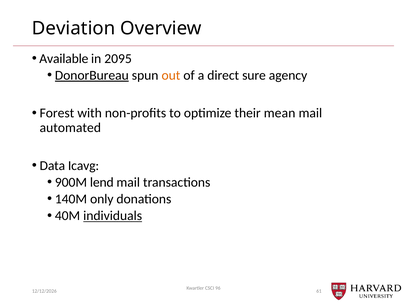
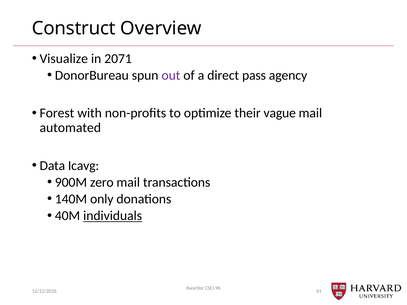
Deviation: Deviation -> Construct
Available: Available -> Visualize
2095: 2095 -> 2071
DonorBureau underline: present -> none
out colour: orange -> purple
sure: sure -> pass
mean: mean -> vague
lend: lend -> zero
